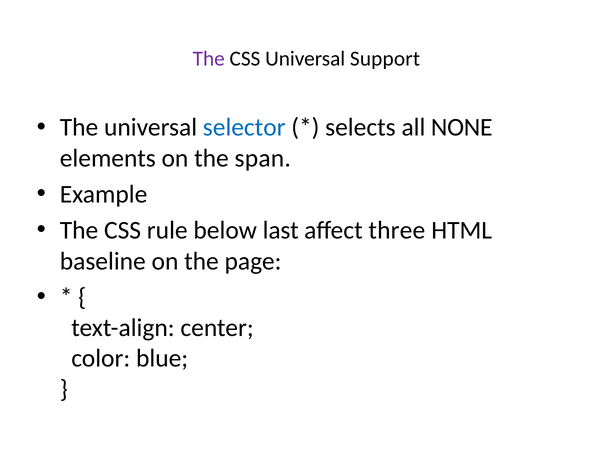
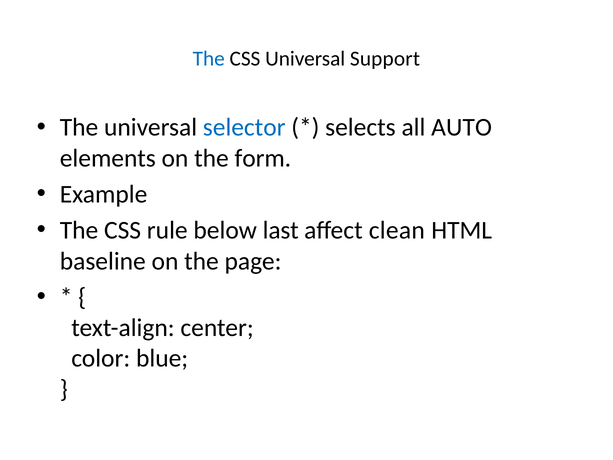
The at (209, 59) colour: purple -> blue
NONE: NONE -> AUTO
span: span -> form
three: three -> clean
